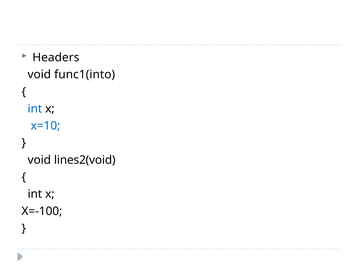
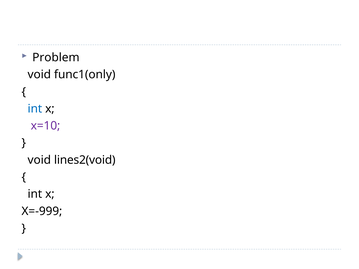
Headers: Headers -> Problem
func1(into: func1(into -> func1(only
x=10 colour: blue -> purple
X=-100: X=-100 -> X=-999
